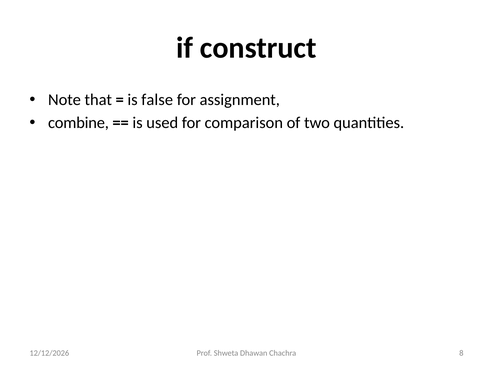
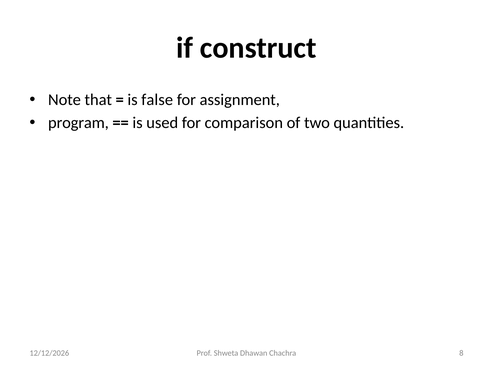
combine: combine -> program
